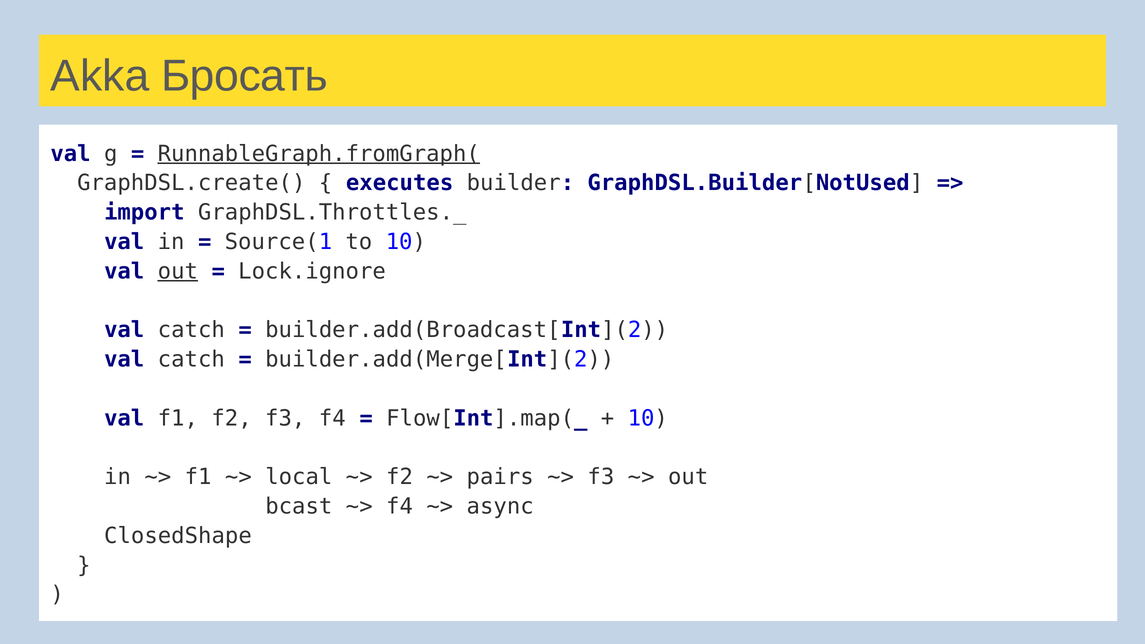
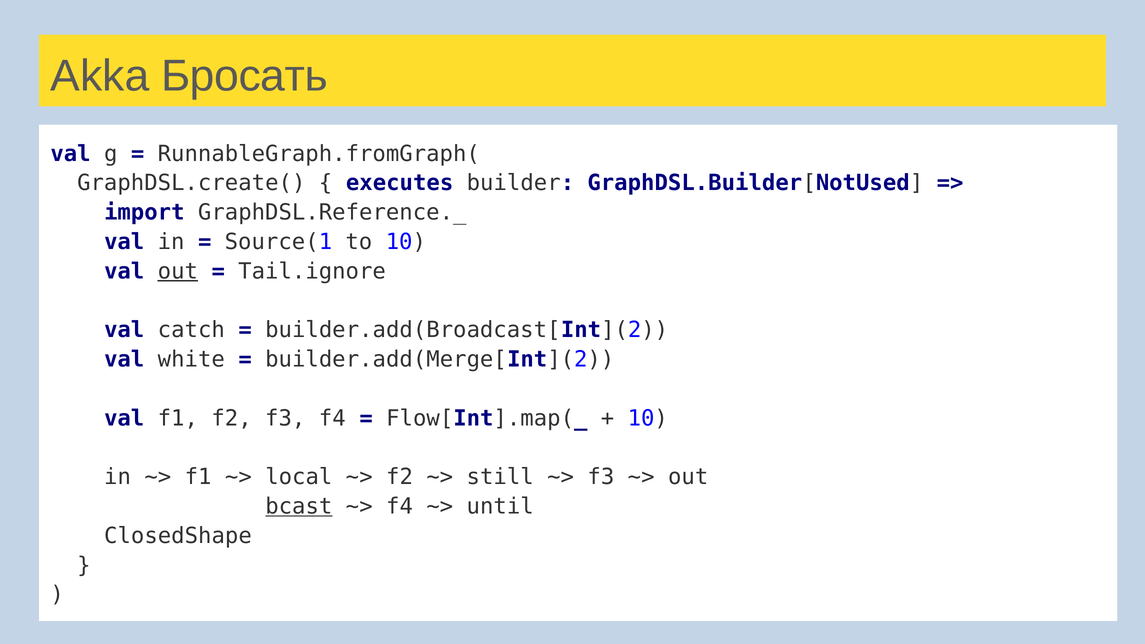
RunnableGraph.fromGraph( underline: present -> none
GraphDSL.Throttles._: GraphDSL.Throttles._ -> GraphDSL.Reference._
Lock.ignore: Lock.ignore -> Tail.ignore
catch at (191, 360): catch -> white
pairs: pairs -> still
bcast underline: none -> present
async: async -> until
